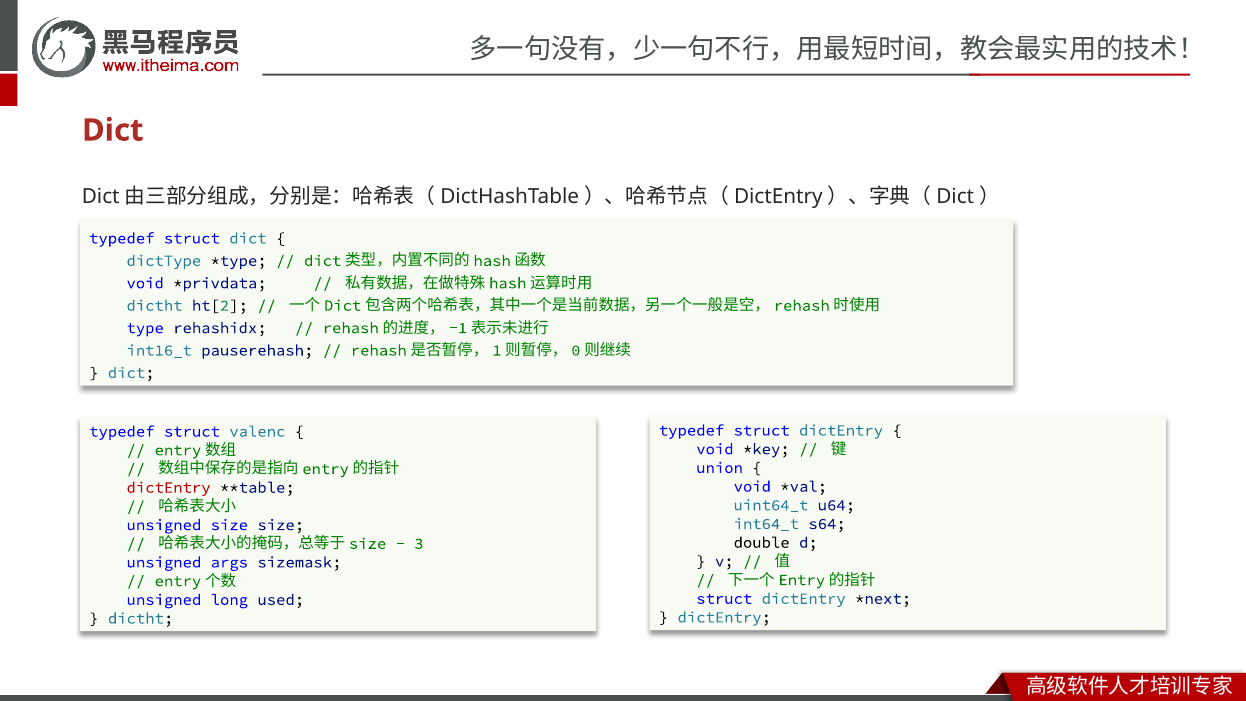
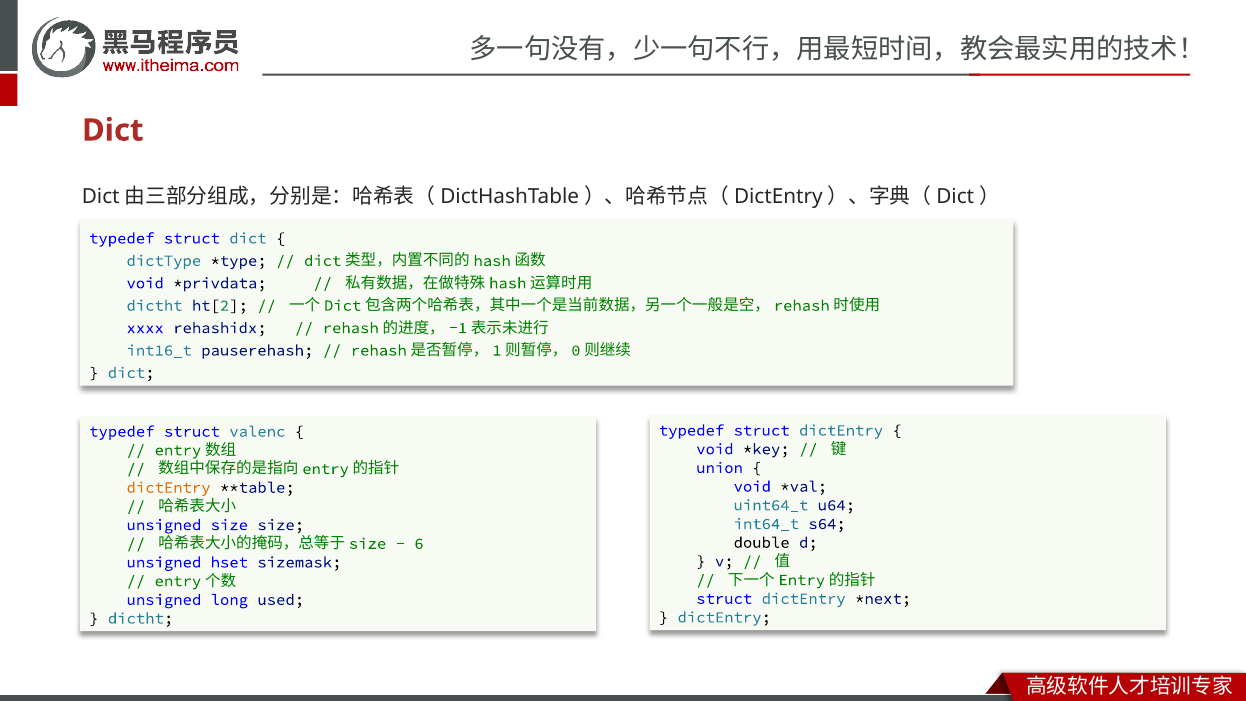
type: type -> xxxx
dictEntry at (169, 487) colour: red -> orange
3: 3 -> 6
args: args -> hset
